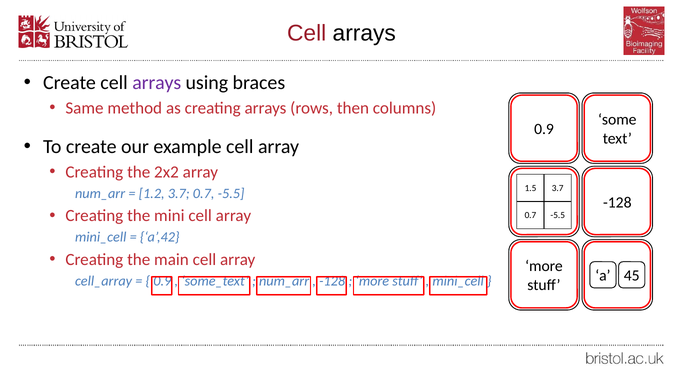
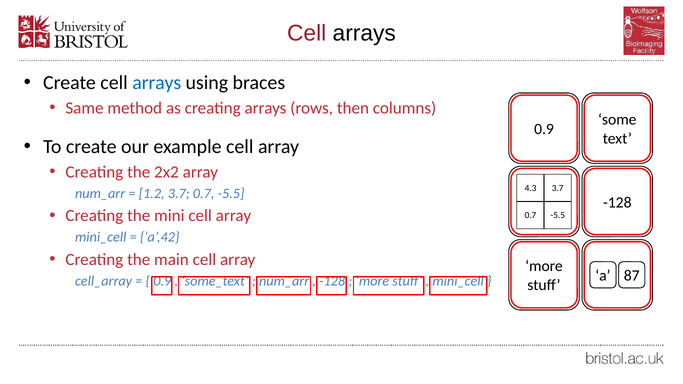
arrays at (157, 83) colour: purple -> blue
1.5: 1.5 -> 4.3
45: 45 -> 87
